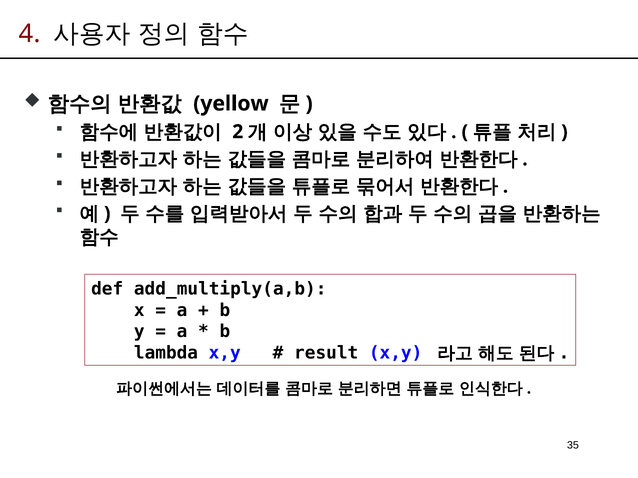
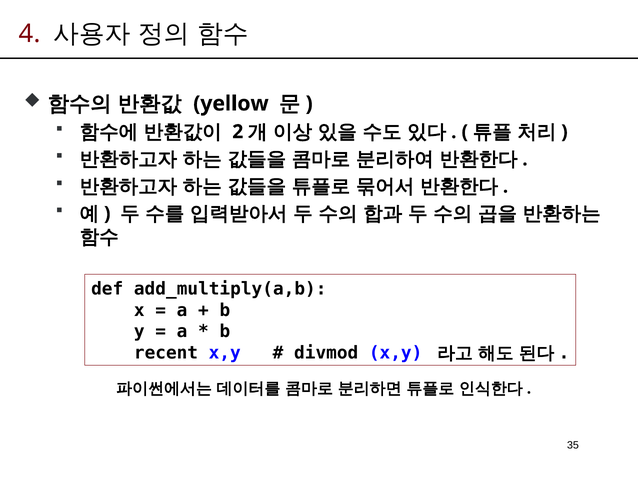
lambda: lambda -> recent
result: result -> divmod
